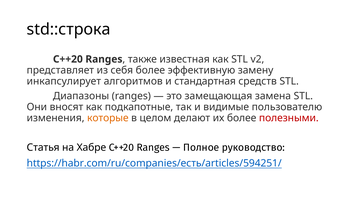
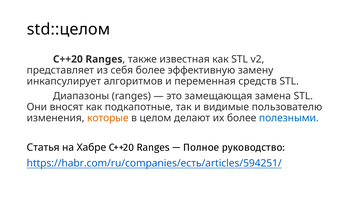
std::строка: std::строка -> std::целом
стандартная: стандартная -> переменная
полезными colour: red -> blue
